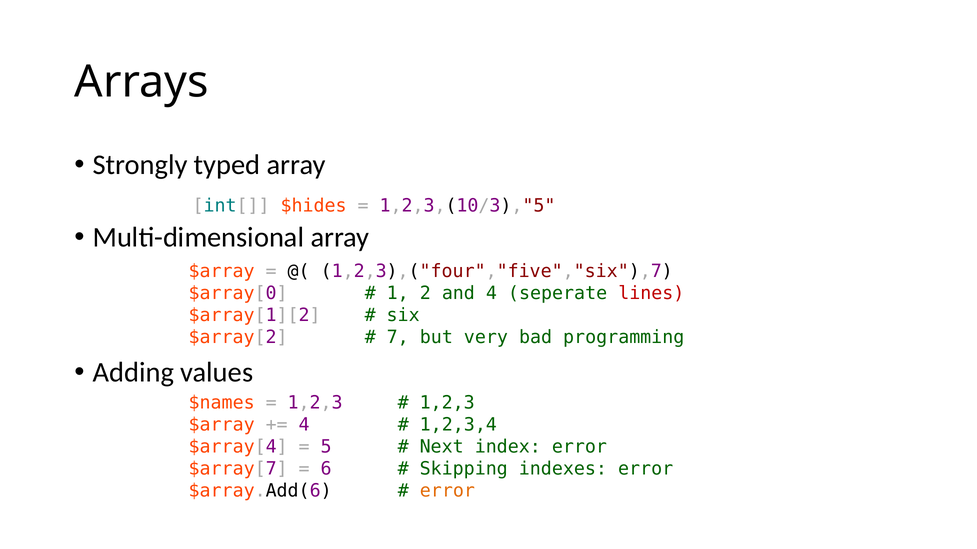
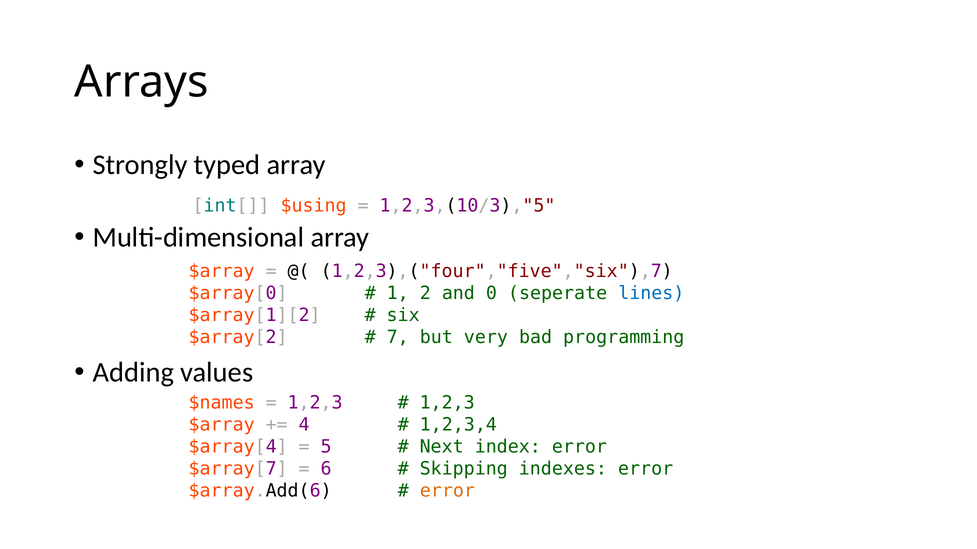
$hides: $hides -> $using
and 4: 4 -> 0
lines colour: red -> blue
